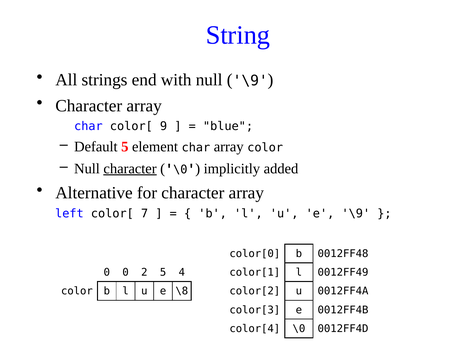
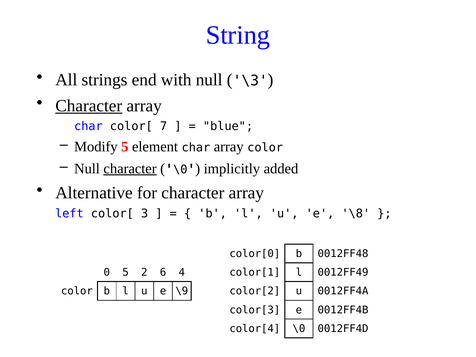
\9 at (250, 81): \9 -> \3
Character at (89, 106) underline: none -> present
9: 9 -> 7
Default: Default -> Modify
7: 7 -> 3
e \9: \9 -> \8
0 0: 0 -> 5
2 5: 5 -> 6
\8: \8 -> \9
